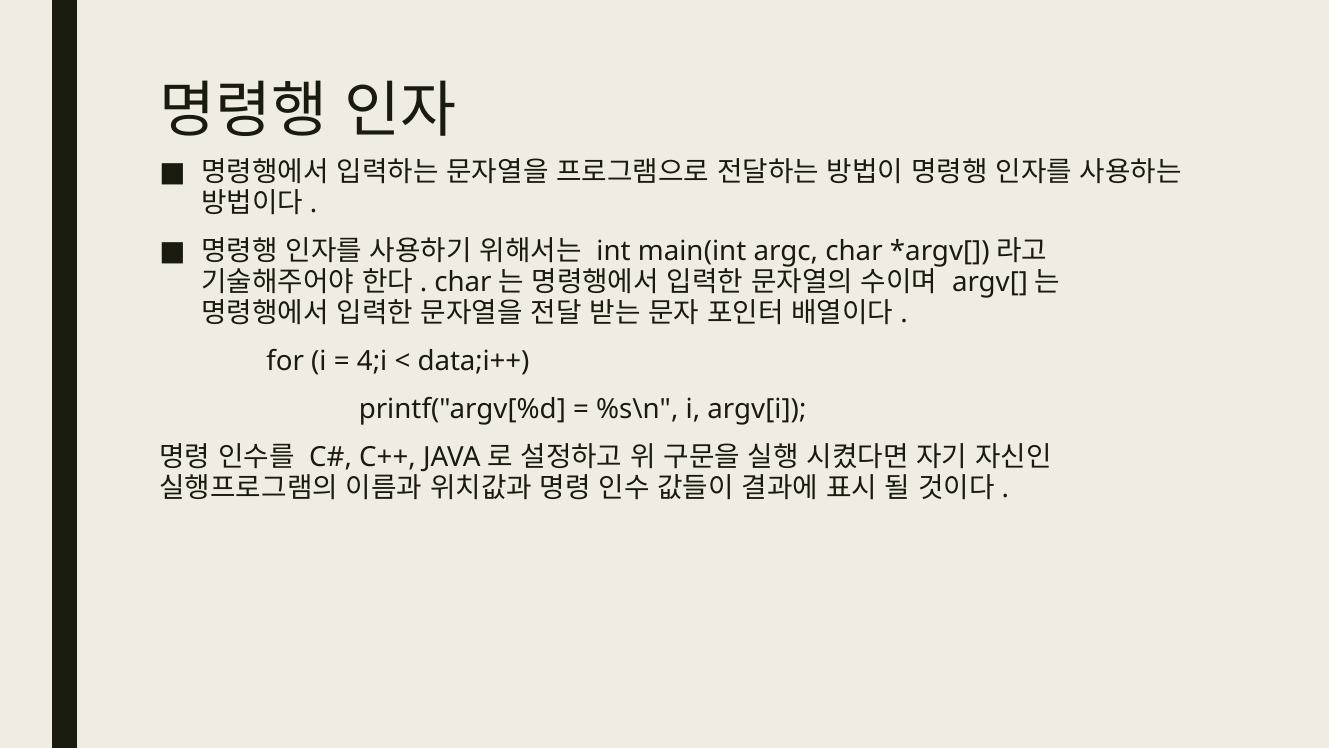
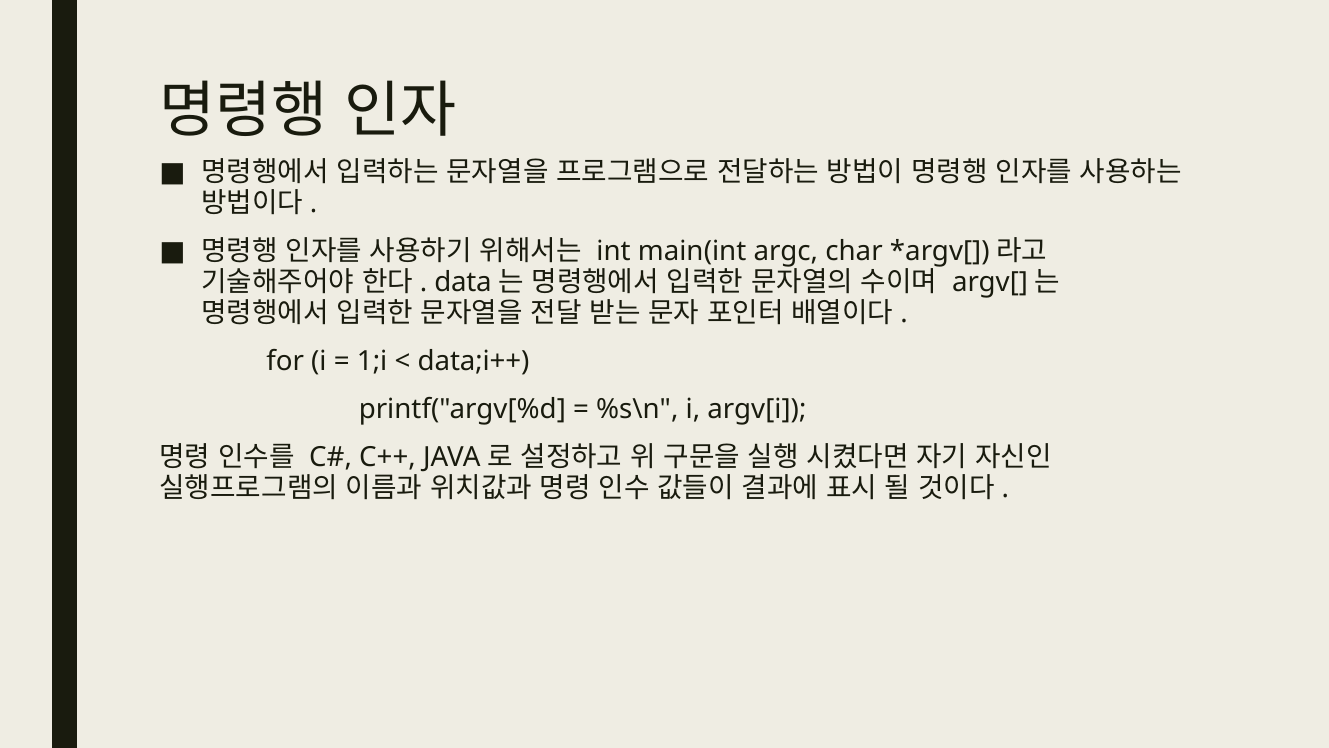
char at (463, 282): char -> data
4;i: 4;i -> 1;i
